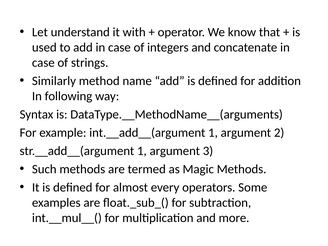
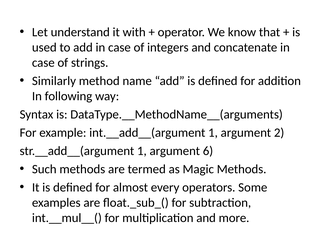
3: 3 -> 6
